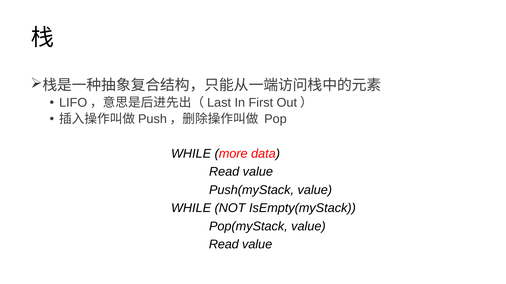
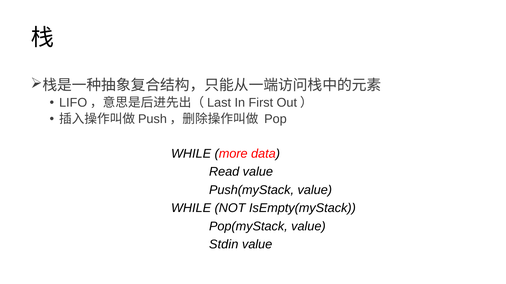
Read at (224, 245): Read -> Stdin
